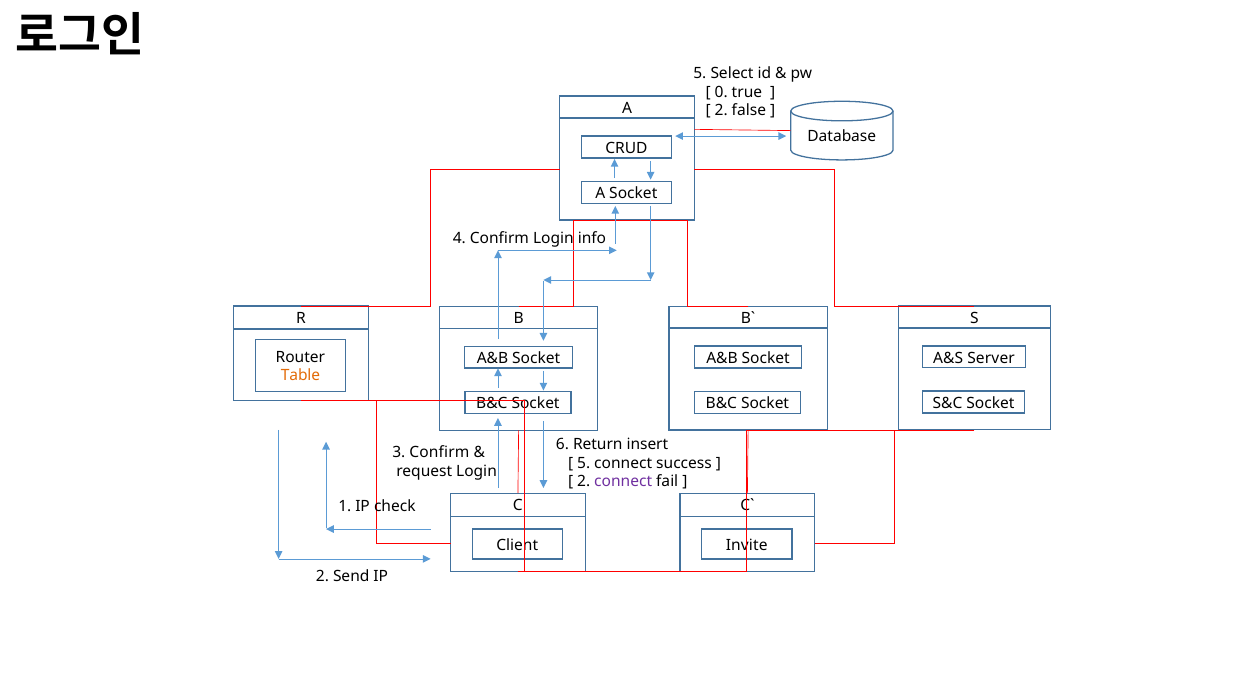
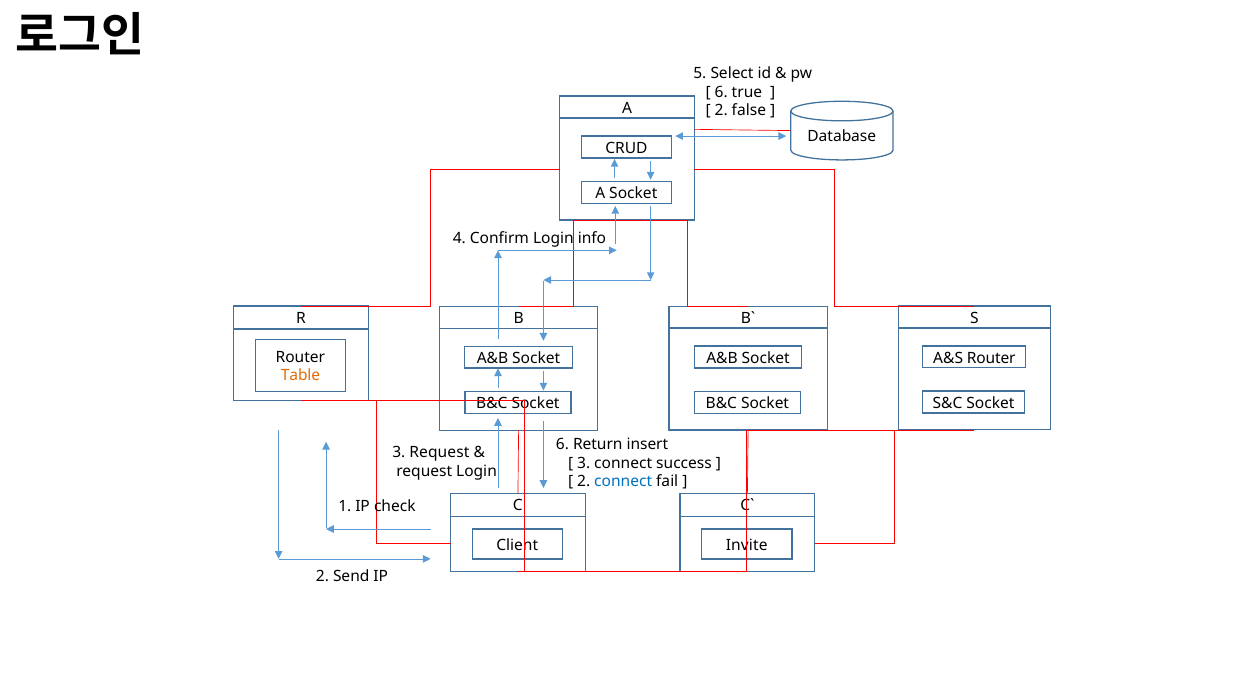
0 at (721, 92): 0 -> 6
A&S Server: Server -> Router
3 Confirm: Confirm -> Request
5 at (584, 463): 5 -> 3
connect at (623, 482) colour: purple -> blue
